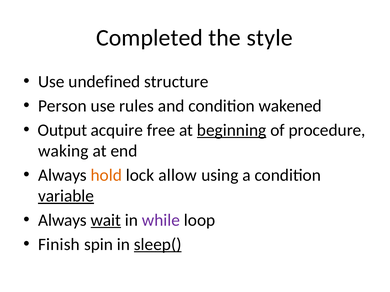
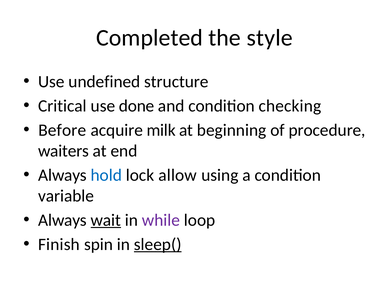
Person: Person -> Critical
rules: rules -> done
wakened: wakened -> checking
Output: Output -> Before
free: free -> milk
beginning underline: present -> none
waking: waking -> waiters
hold colour: orange -> blue
variable underline: present -> none
